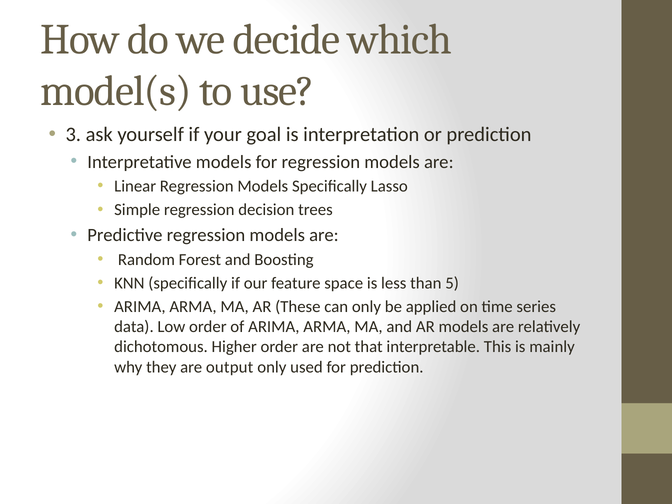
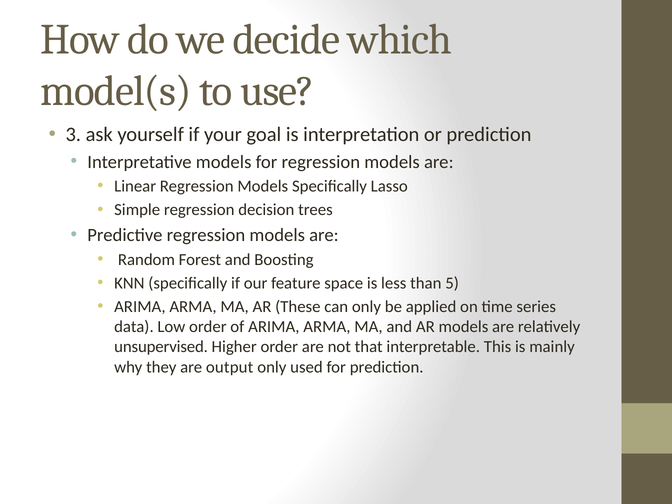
dichotomous: dichotomous -> unsupervised
